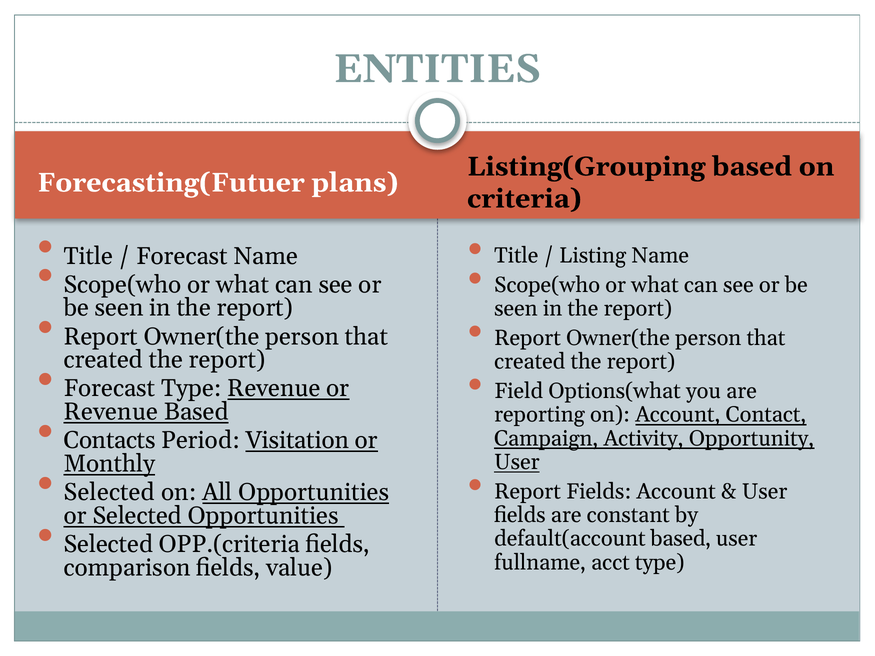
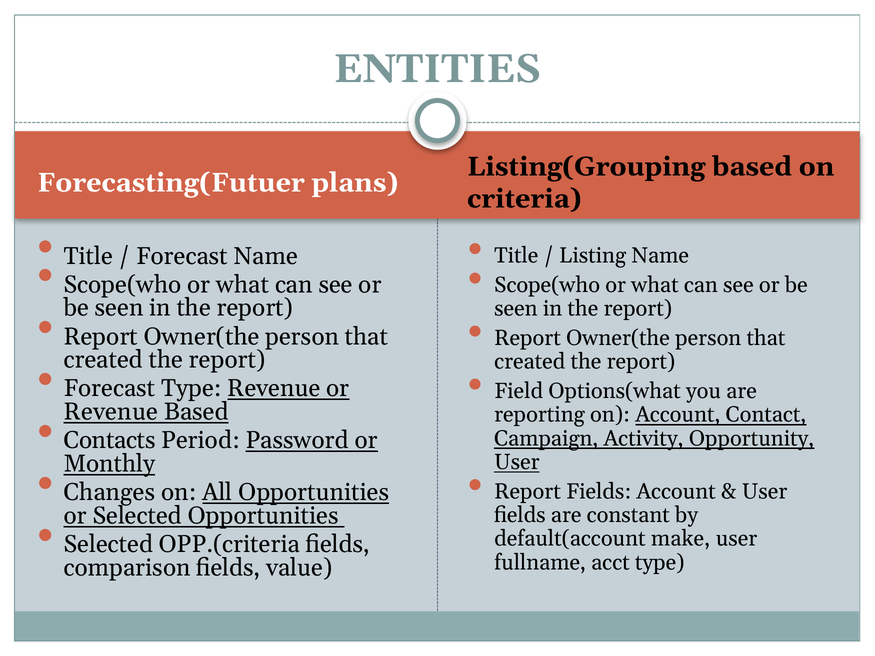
Visitation: Visitation -> Password
Selected at (109, 493): Selected -> Changes
default(account based: based -> make
